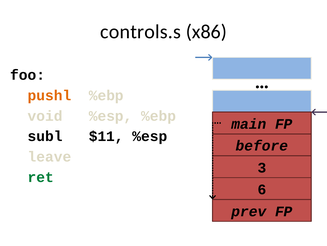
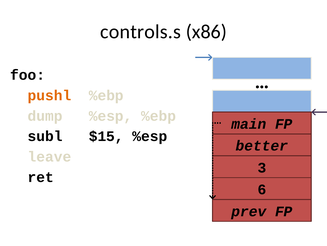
void: void -> dump
$11: $11 -> $15
before: before -> better
ret colour: green -> black
